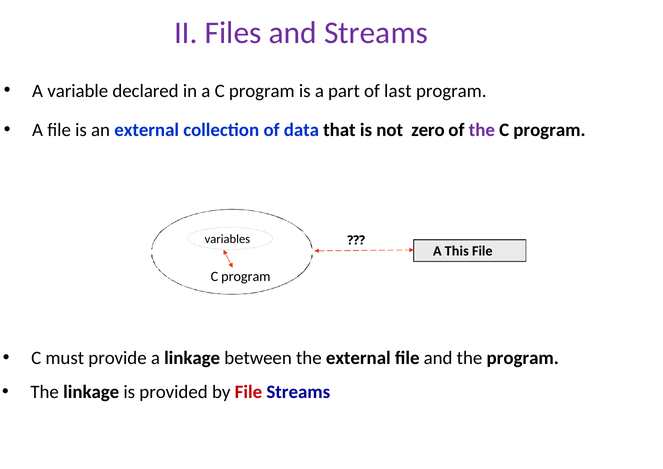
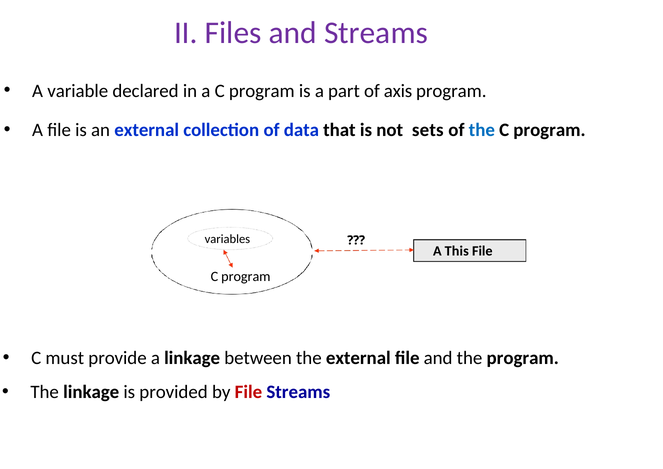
last: last -> axis
zero: zero -> sets
the at (482, 130) colour: purple -> blue
